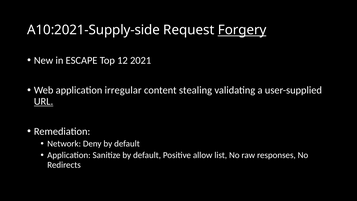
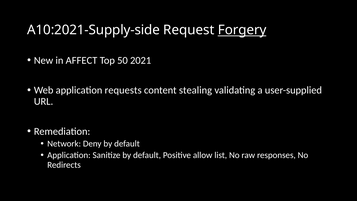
ESCAPE: ESCAPE -> AFFECT
12: 12 -> 50
irregular: irregular -> requests
URL underline: present -> none
